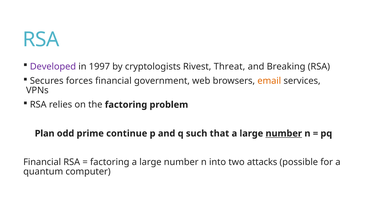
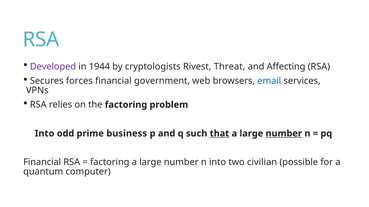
1997: 1997 -> 1944
Breaking: Breaking -> Affecting
email colour: orange -> blue
Plan at (45, 134): Plan -> Into
continue: continue -> business
that underline: none -> present
attacks: attacks -> civilian
